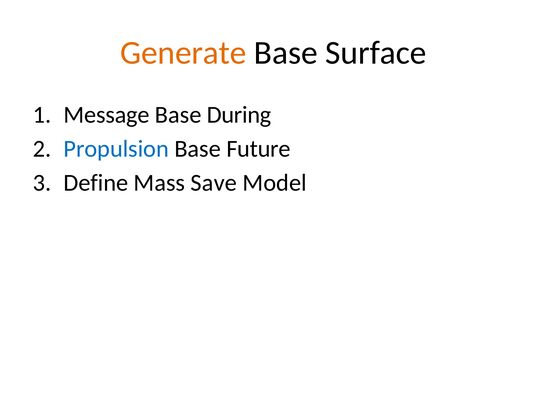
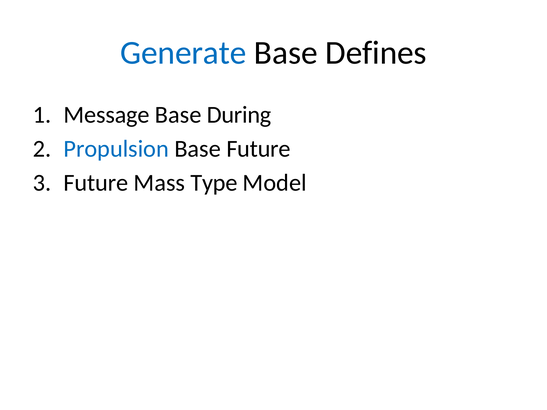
Generate colour: orange -> blue
Surface: Surface -> Defines
Define at (96, 183): Define -> Future
Save: Save -> Type
